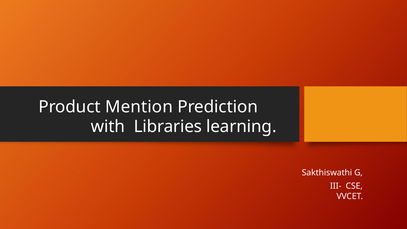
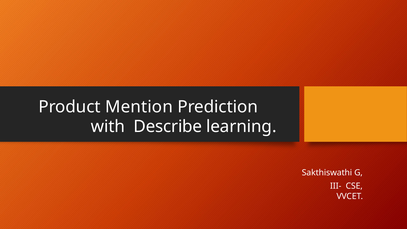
Libraries: Libraries -> Describe
